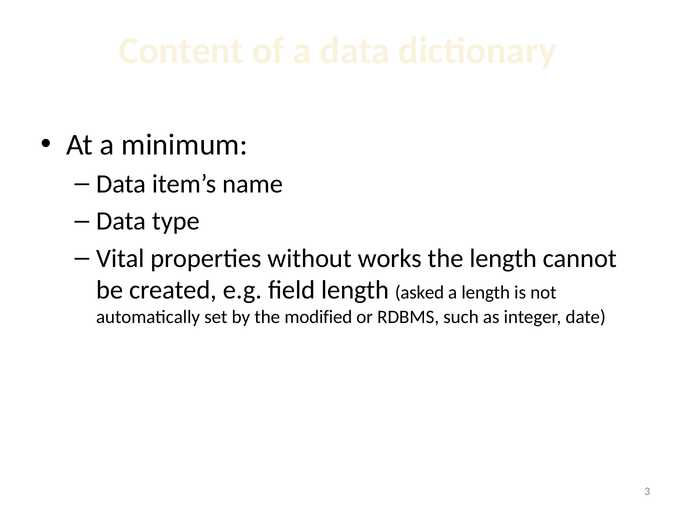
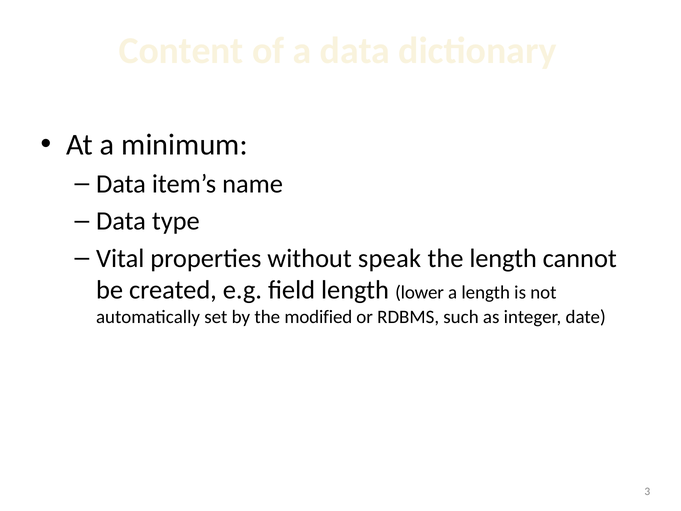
works: works -> speak
asked: asked -> lower
